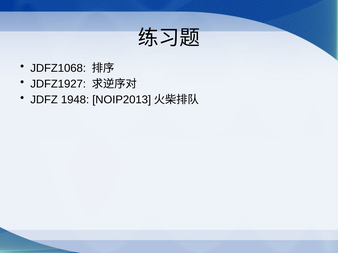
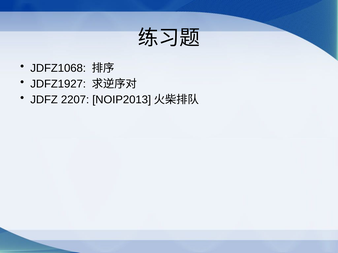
1948: 1948 -> 2207
